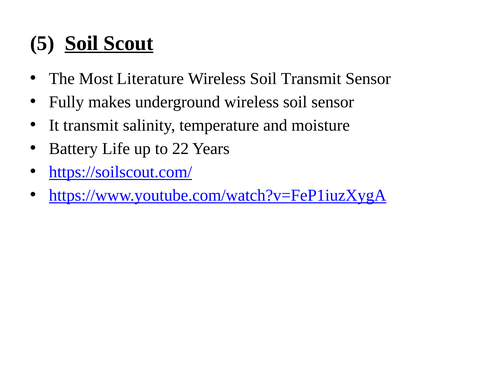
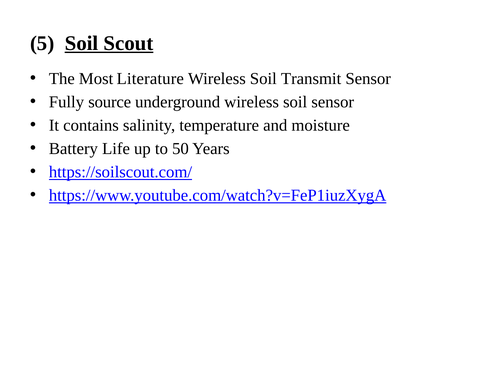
makes: makes -> source
It transmit: transmit -> contains
22: 22 -> 50
